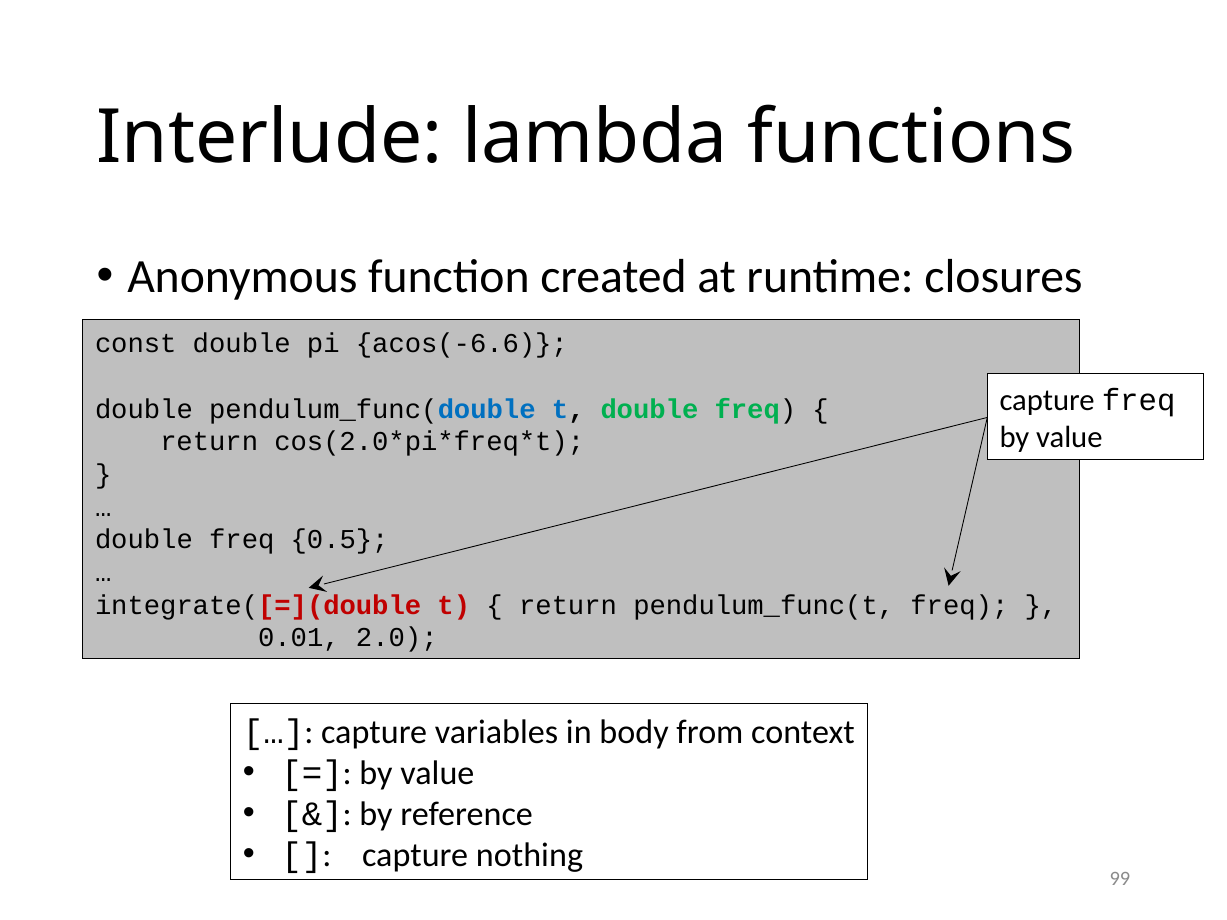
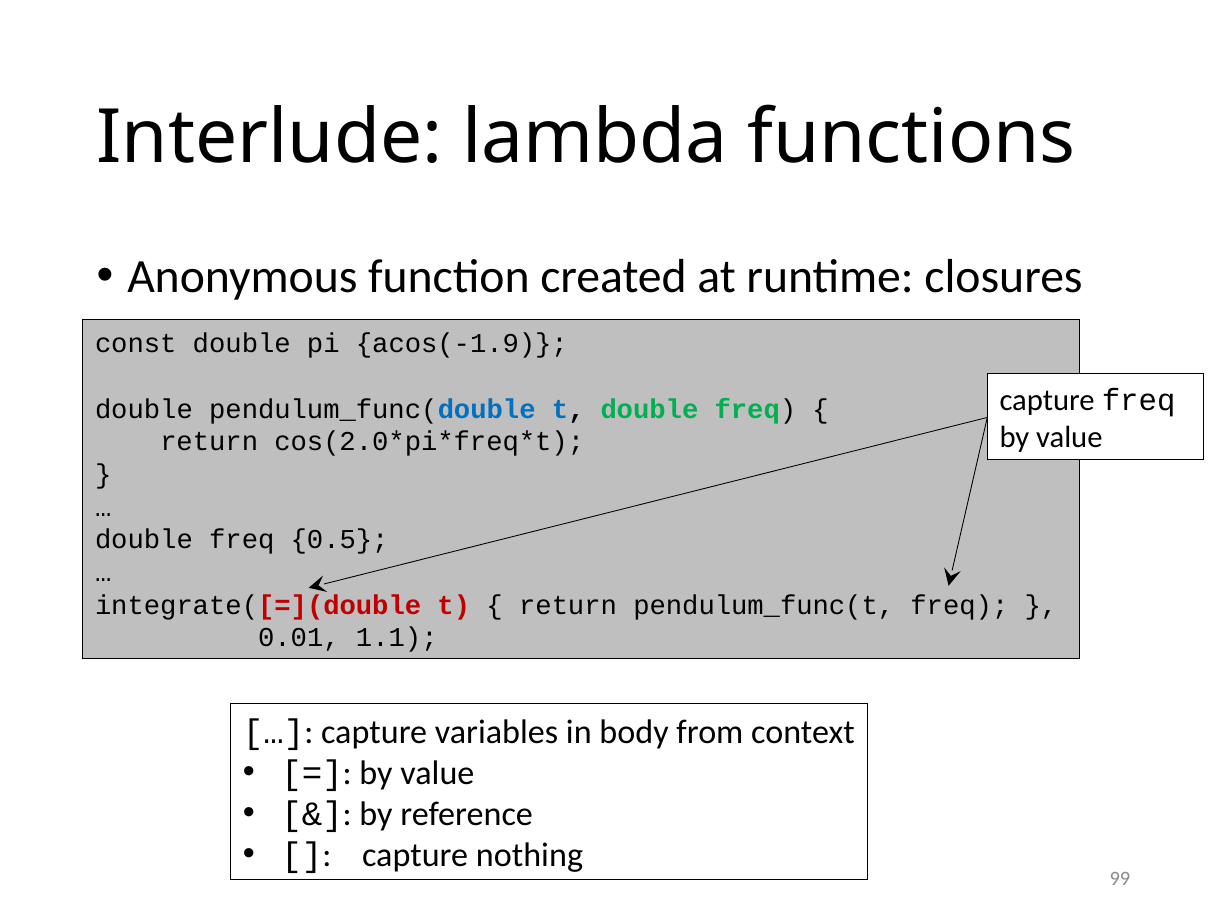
acos(-6.6: acos(-6.6 -> acos(-1.9
2.0: 2.0 -> 1.1
